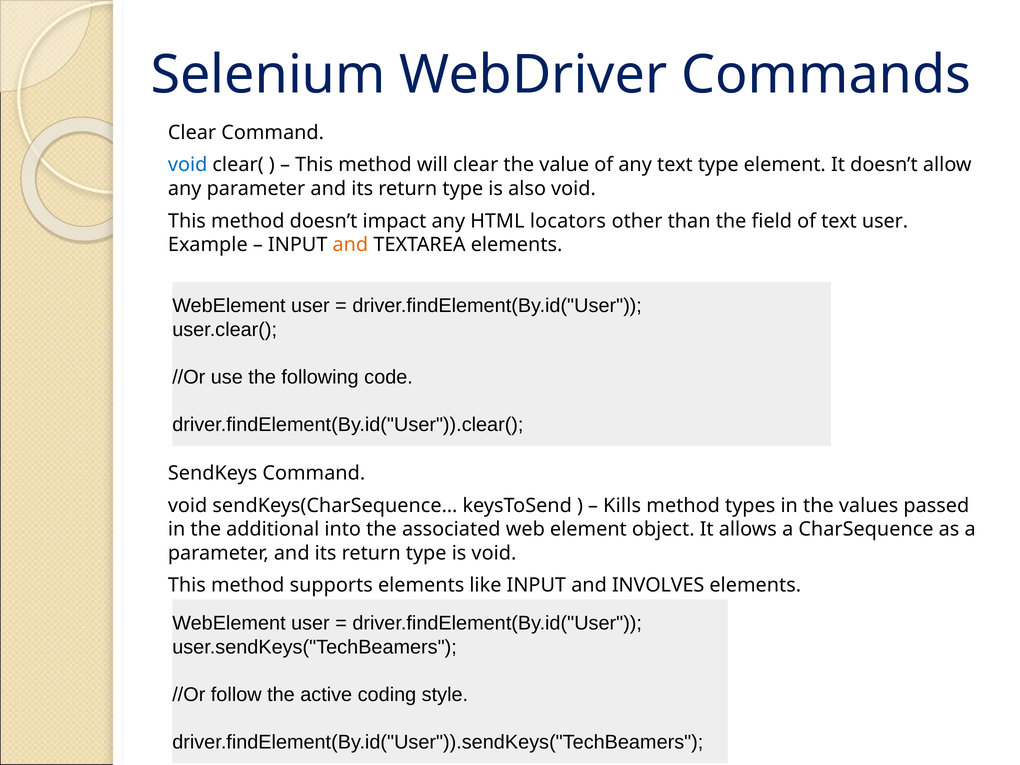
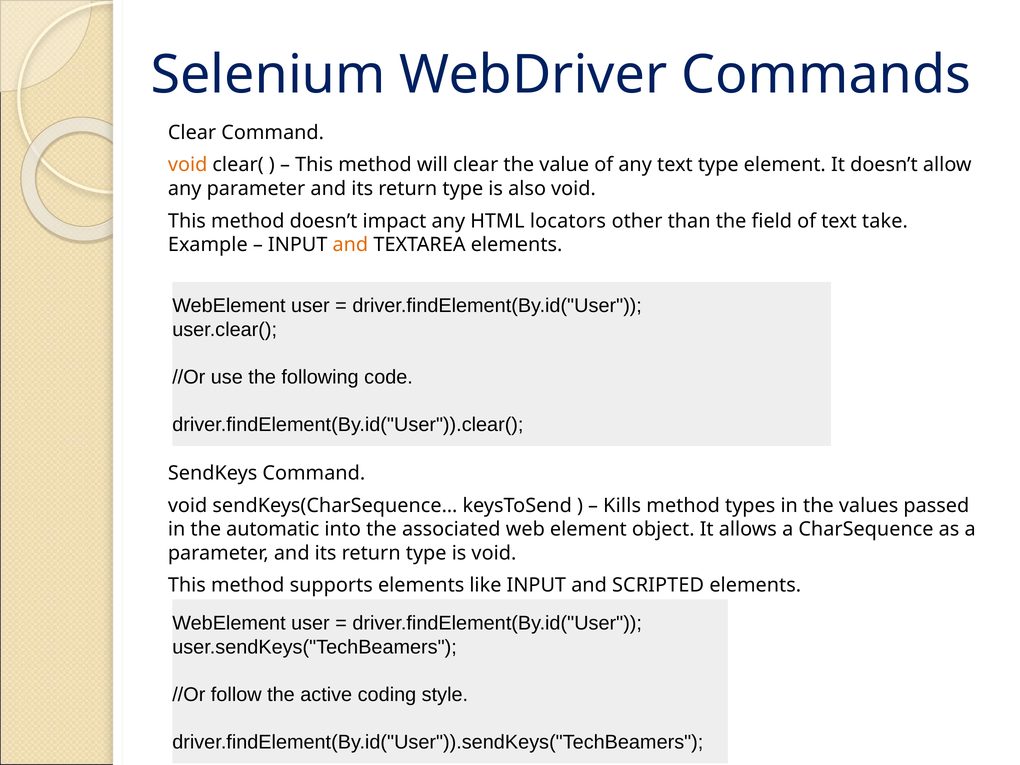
void at (188, 165) colour: blue -> orange
text user: user -> take
additional: additional -> automatic
INVOLVES: INVOLVES -> SCRIPTED
